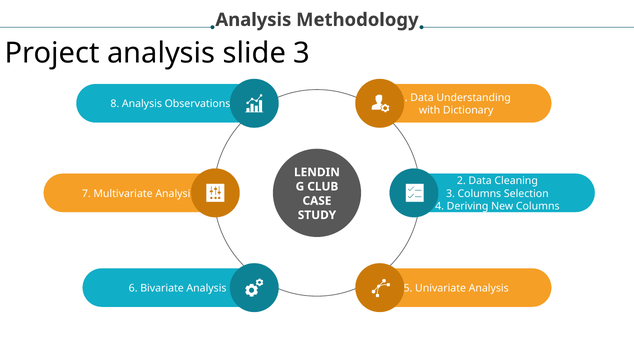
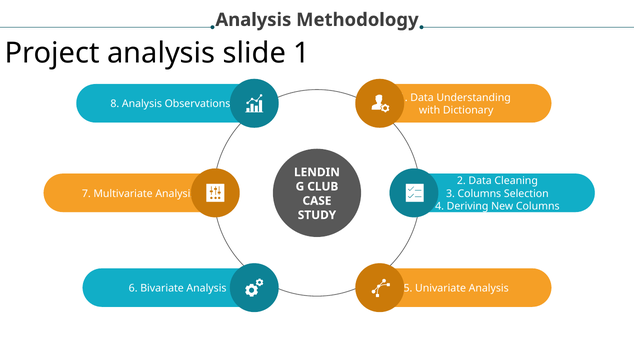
slide 3: 3 -> 1
